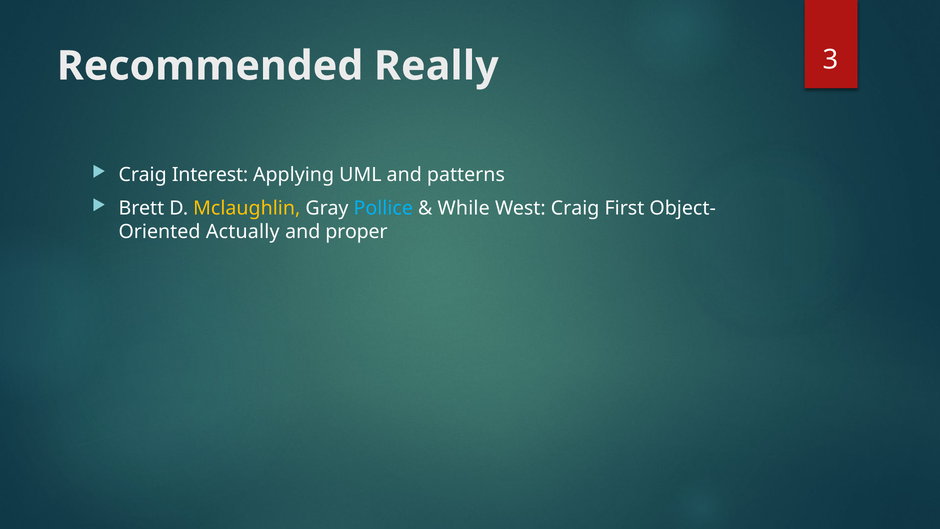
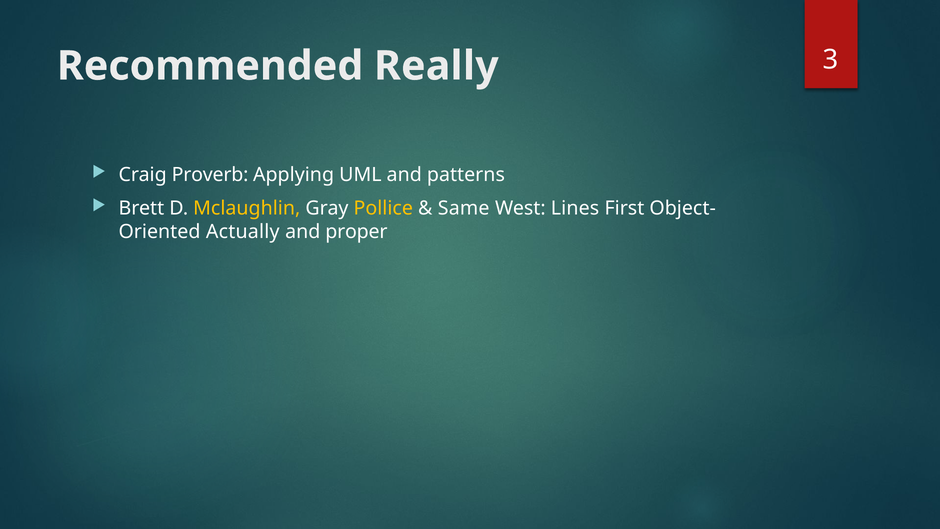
Interest: Interest -> Proverb
Pollice colour: light blue -> yellow
While: While -> Same
West Craig: Craig -> Lines
